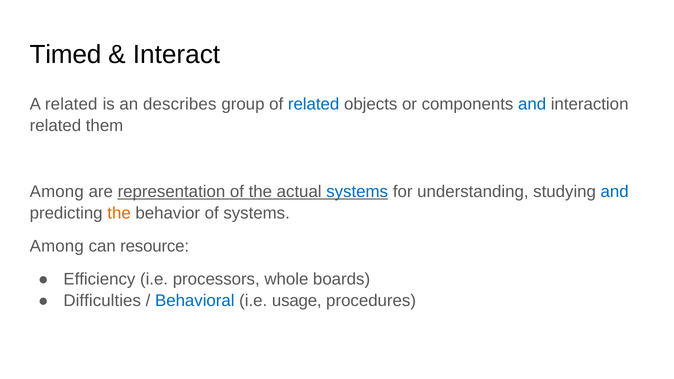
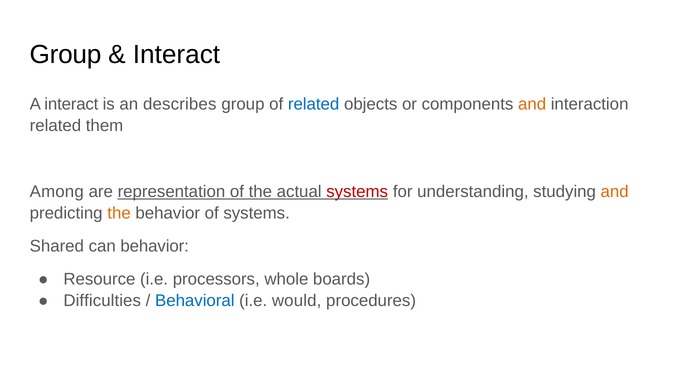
Timed at (65, 55): Timed -> Group
A related: related -> interact
and at (532, 104) colour: blue -> orange
systems at (357, 192) colour: blue -> red
and at (615, 192) colour: blue -> orange
Among at (57, 246): Among -> Shared
can resource: resource -> behavior
Efficiency: Efficiency -> Resource
usage: usage -> would
